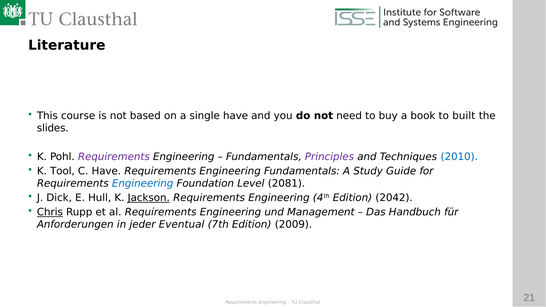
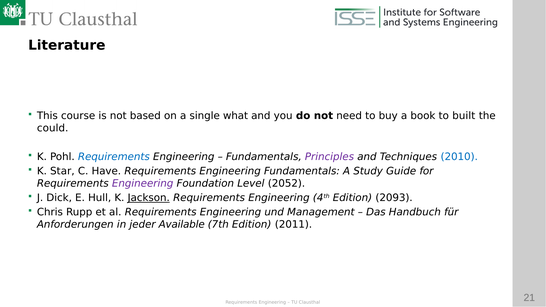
single have: have -> what
slides: slides -> could
Requirements at (114, 157) colour: purple -> blue
Tool: Tool -> Star
Engineering at (143, 184) colour: blue -> purple
2081: 2081 -> 2052
2042: 2042 -> 2093
Chris underline: present -> none
Eventual: Eventual -> Available
2009: 2009 -> 2011
